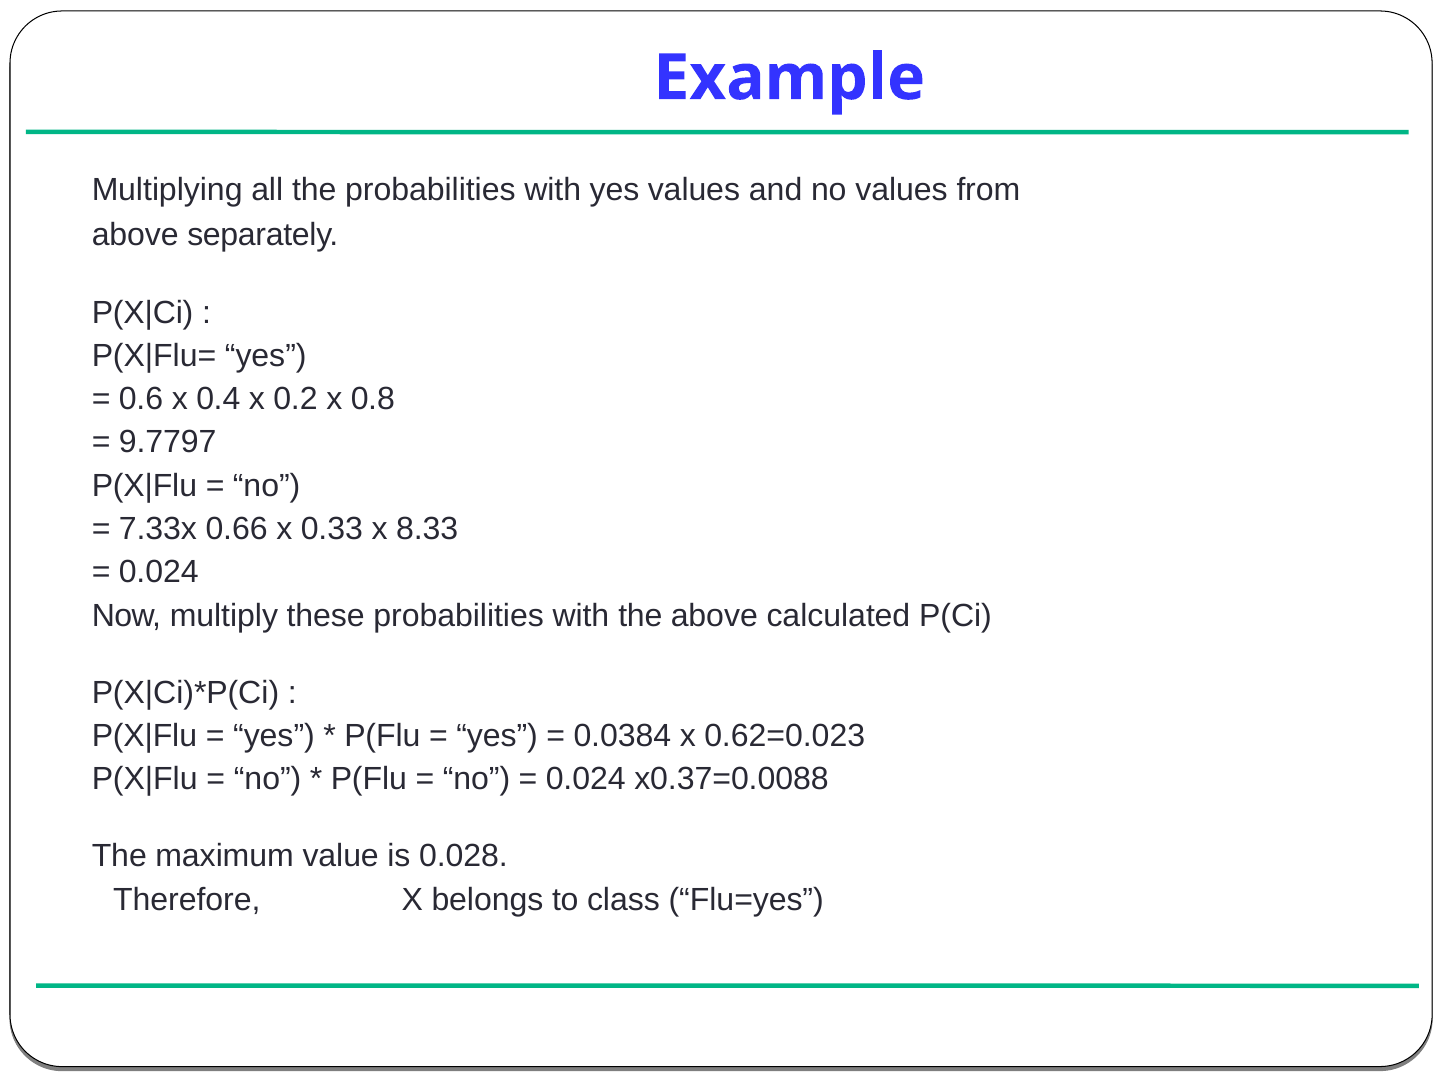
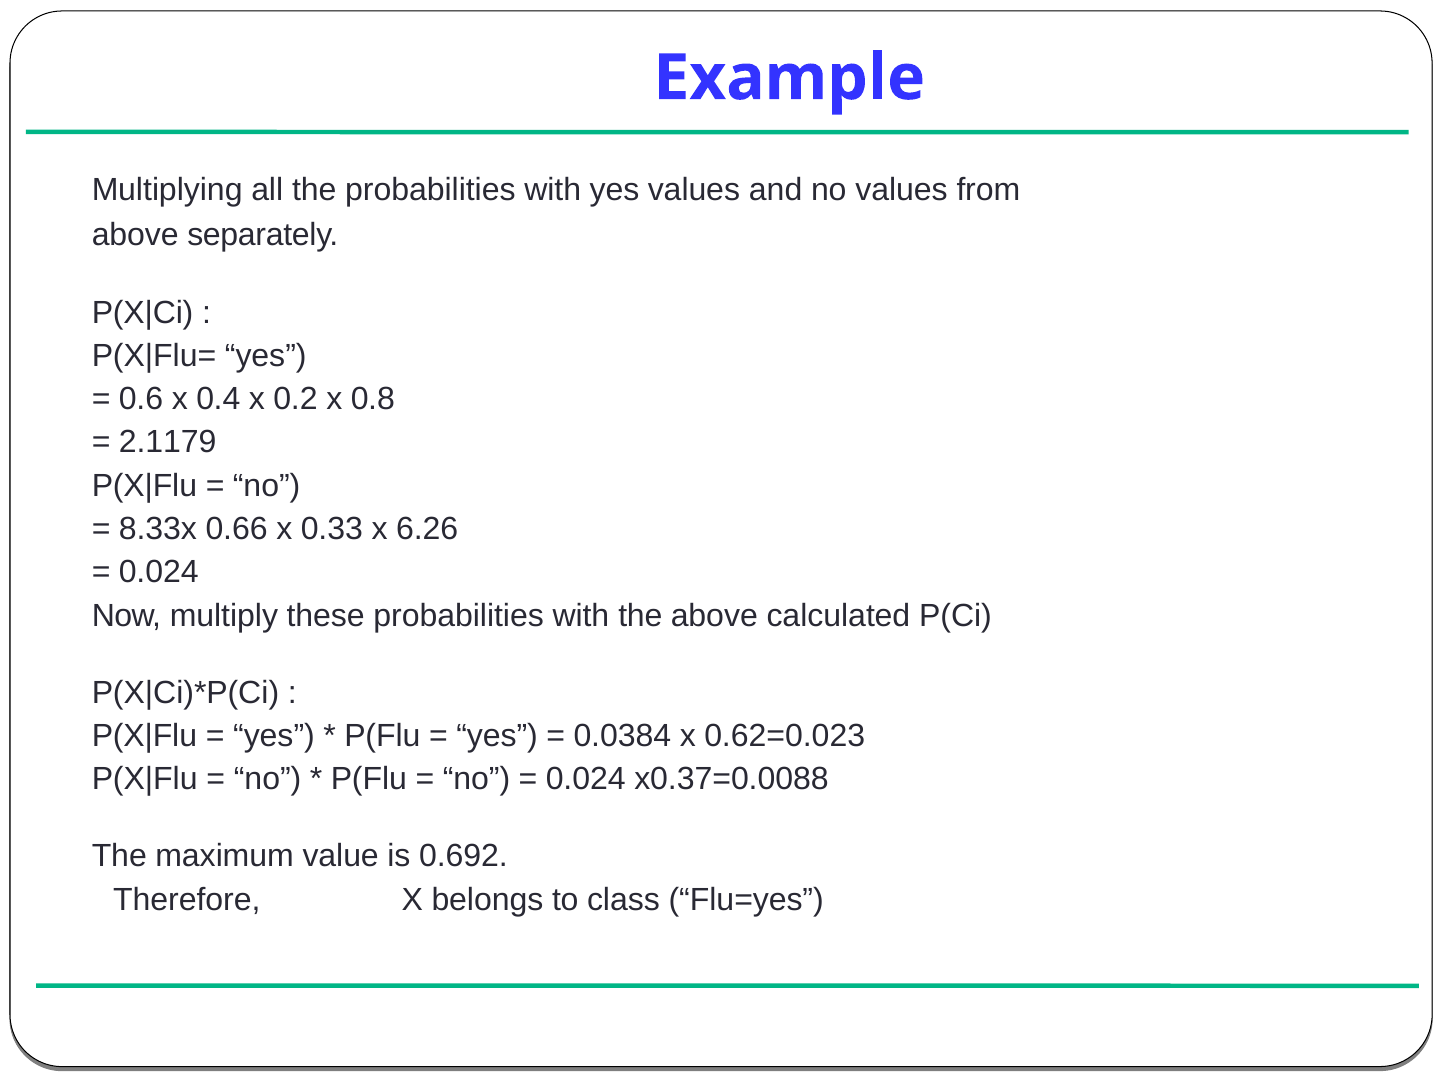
9.7797: 9.7797 -> 2.1179
7.33x: 7.33x -> 8.33x
8.33: 8.33 -> 6.26
0.028: 0.028 -> 0.692
